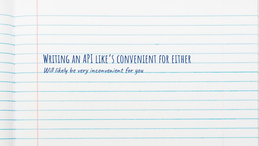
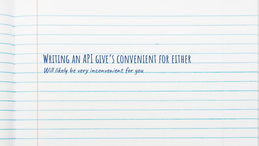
like’s: like’s -> give’s
